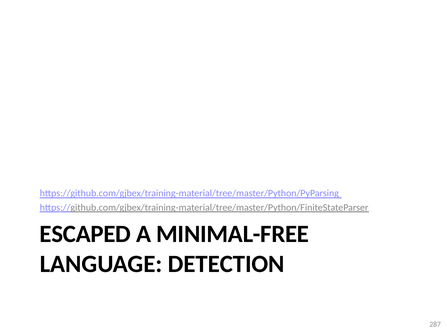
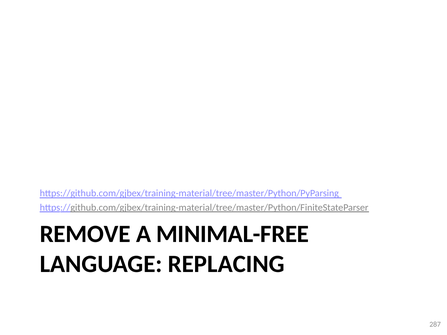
ESCAPED: ESCAPED -> REMOVE
DETECTION: DETECTION -> REPLACING
